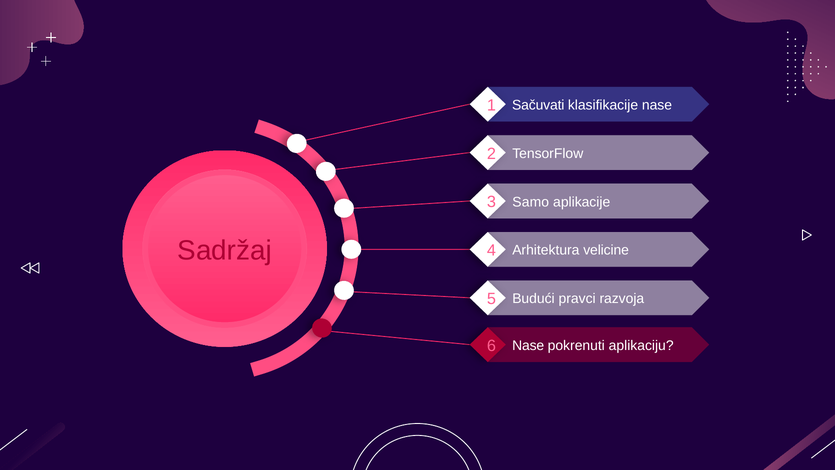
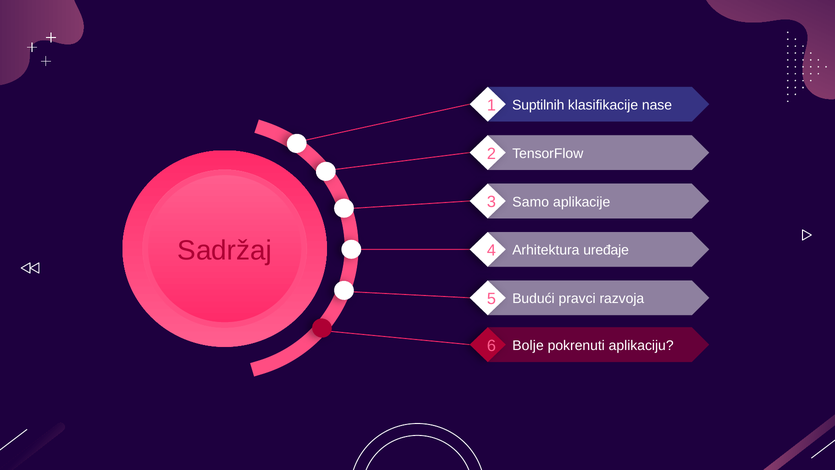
Sačuvati: Sačuvati -> Suptilnih
velicine: velicine -> uređaje
Nase at (528, 345): Nase -> Bolje
